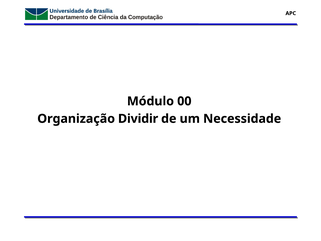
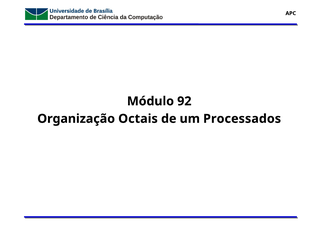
00: 00 -> 92
Dividir: Dividir -> Octais
Necessidade: Necessidade -> Processados
